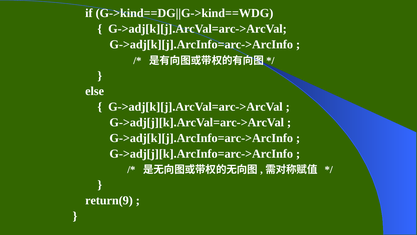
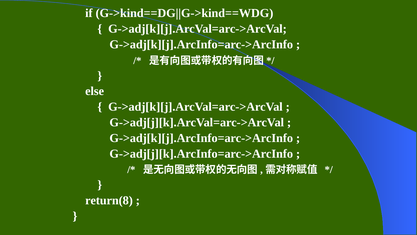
return(9: return(9 -> return(8
